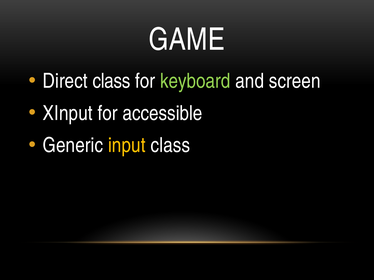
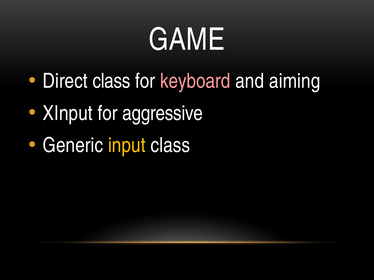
keyboard colour: light green -> pink
screen: screen -> aiming
accessible: accessible -> aggressive
